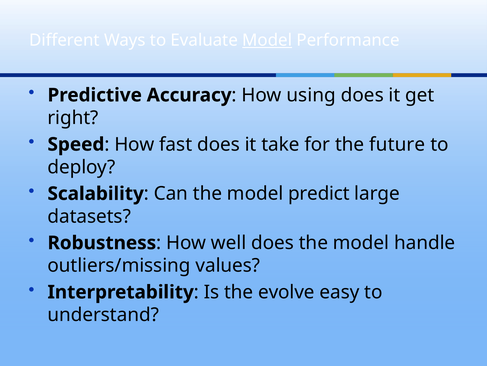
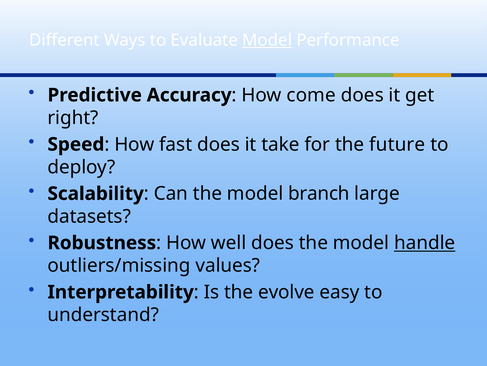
using: using -> come
predict: predict -> branch
handle underline: none -> present
